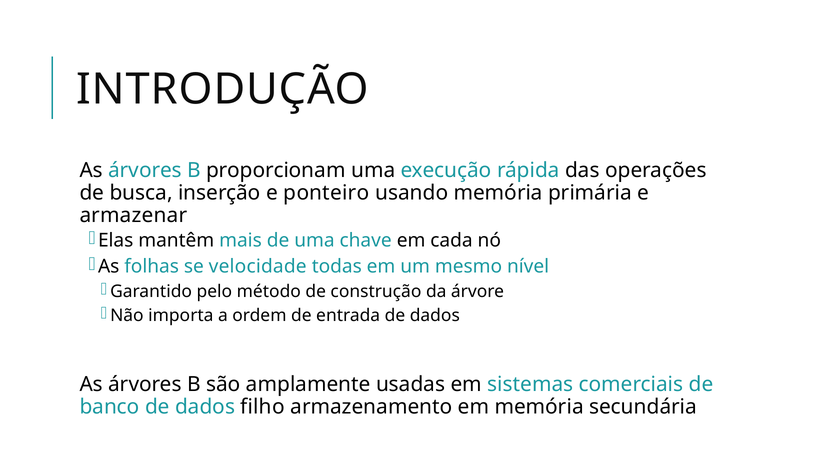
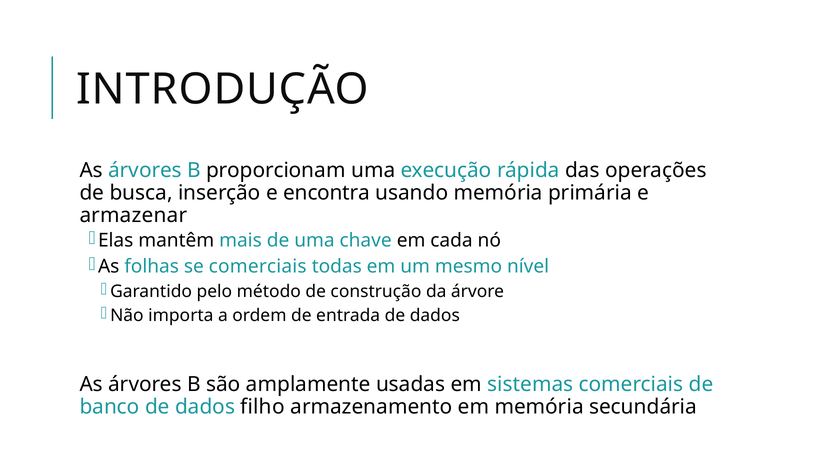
ponteiro: ponteiro -> encontra
se velocidade: velocidade -> comerciais
